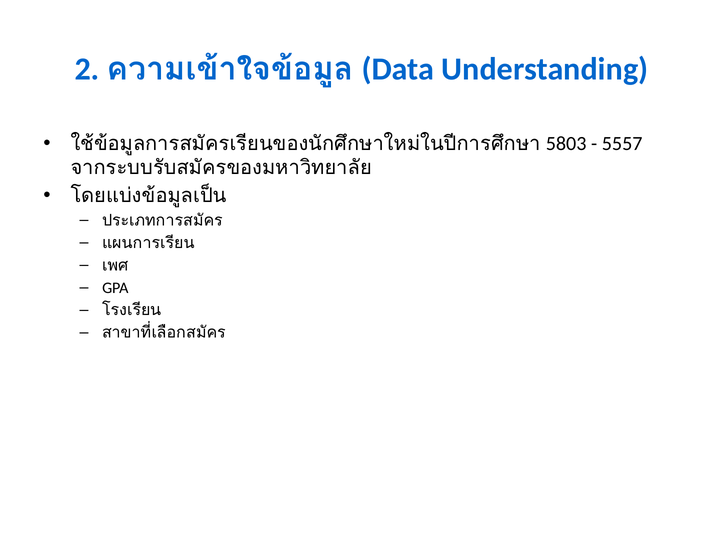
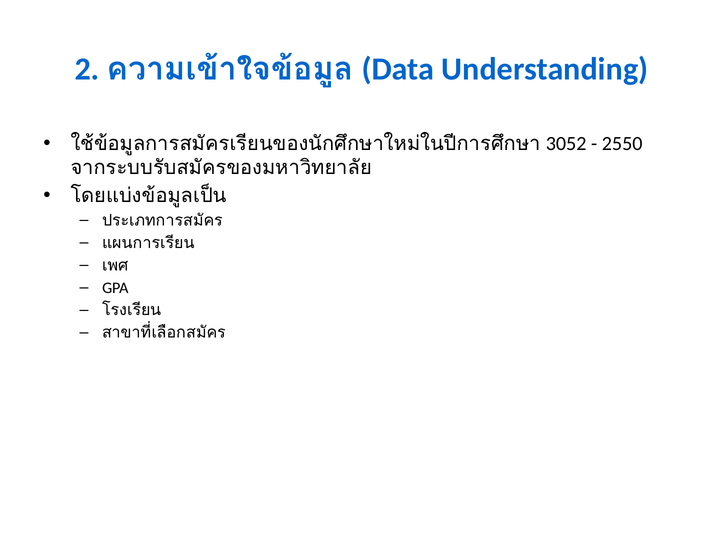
5803: 5803 -> 3052
5557: 5557 -> 2550
